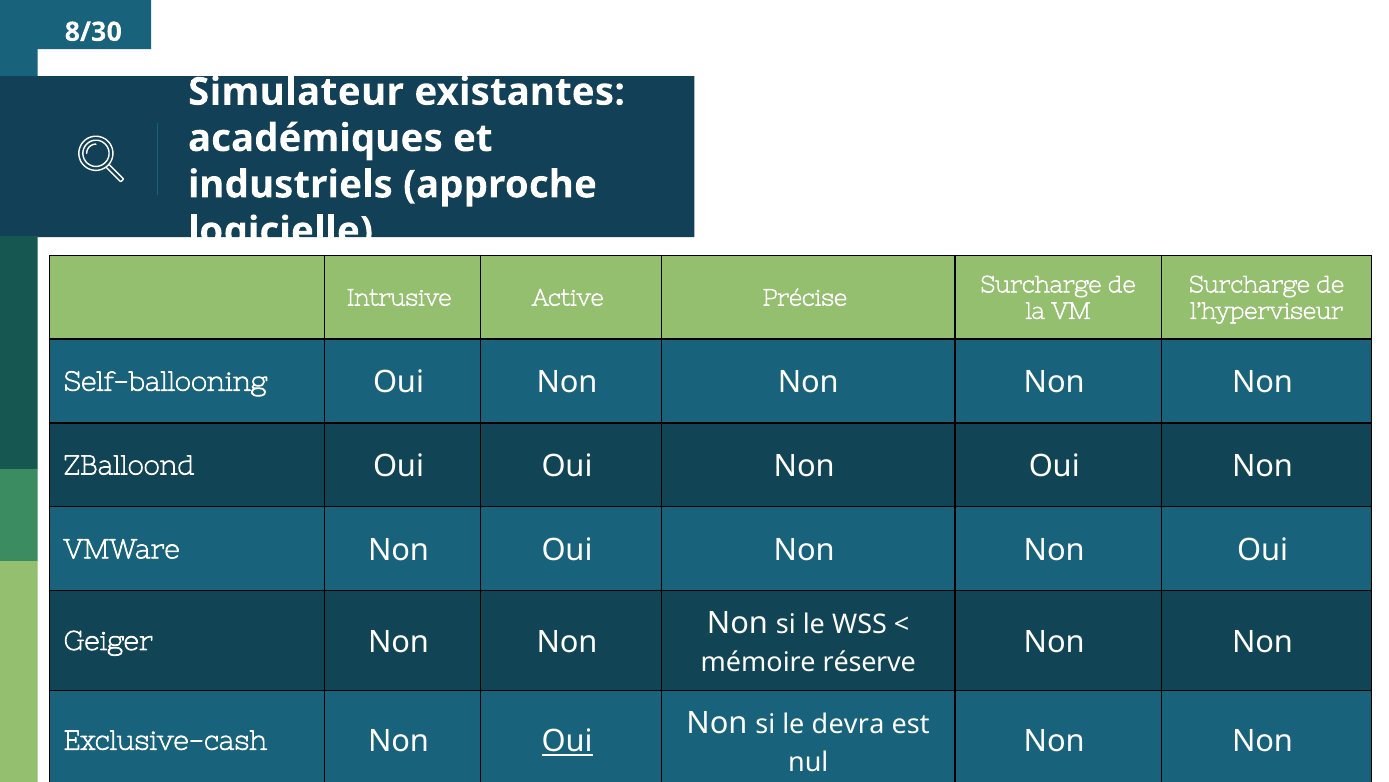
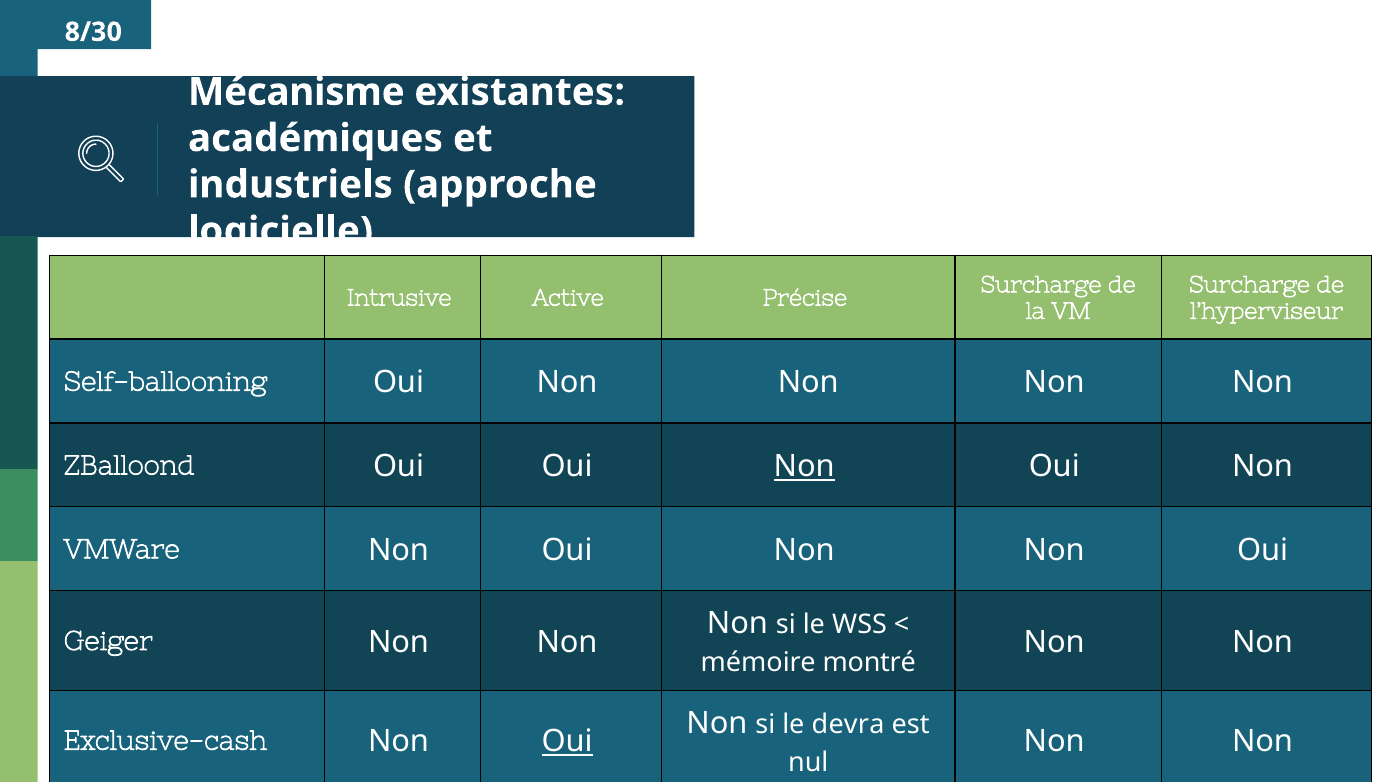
Simulateur: Simulateur -> Mécanisme
Non at (804, 466) underline: none -> present
réserve: réserve -> montré
